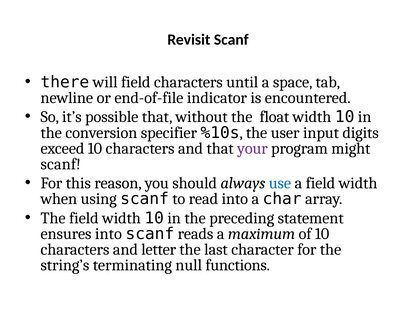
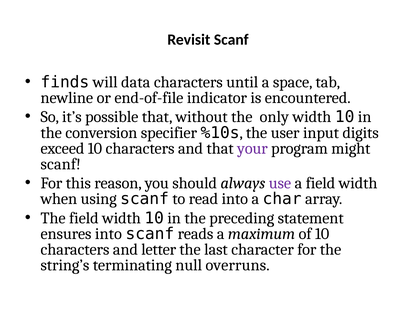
there: there -> finds
will field: field -> data
float: float -> only
use colour: blue -> purple
functions: functions -> overruns
